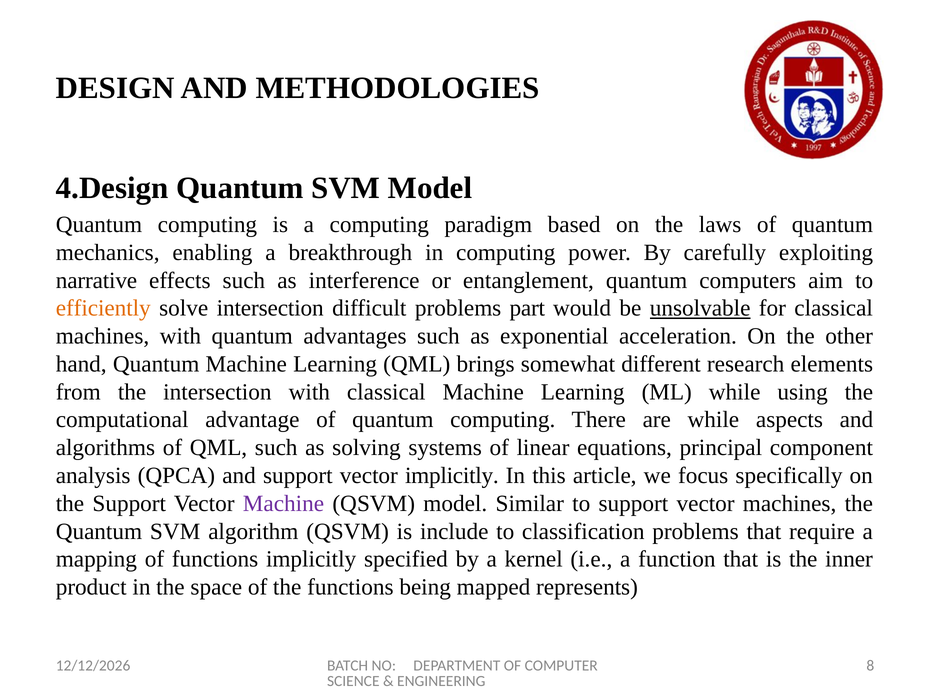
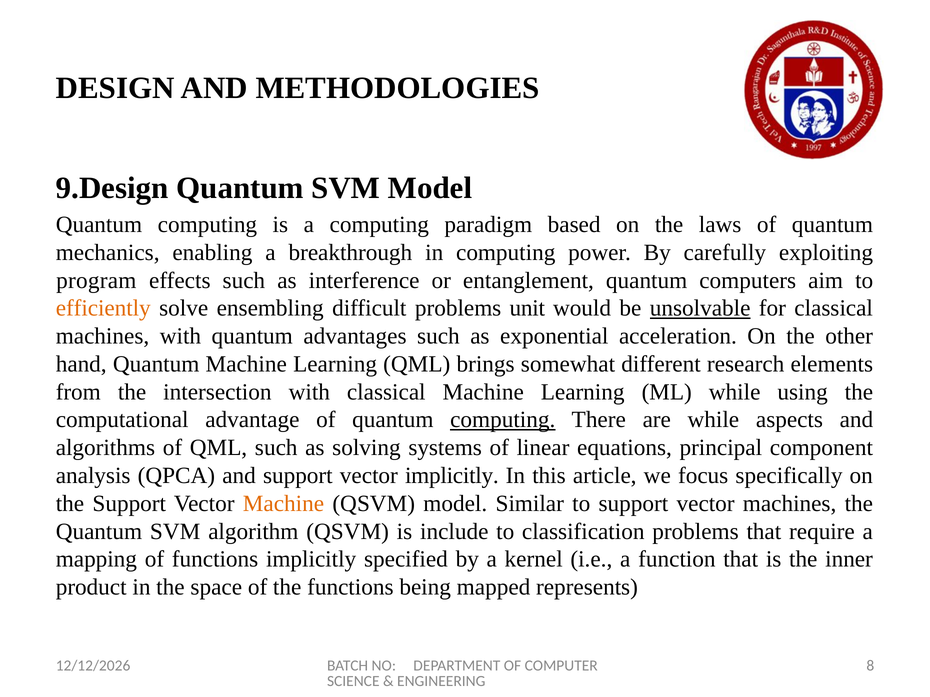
4.Design: 4.Design -> 9.Design
narrative: narrative -> program
solve intersection: intersection -> ensembling
part: part -> unit
computing at (503, 420) underline: none -> present
Machine at (283, 504) colour: purple -> orange
